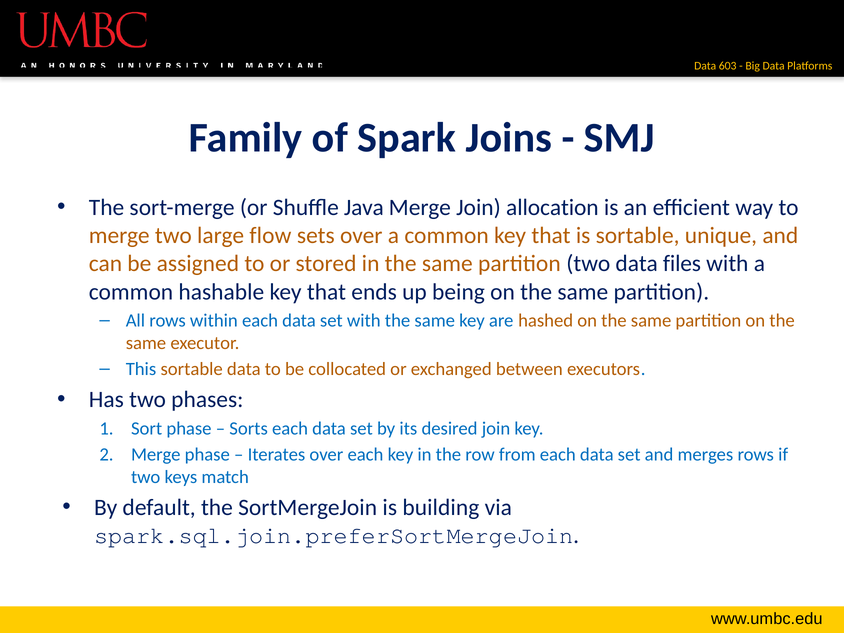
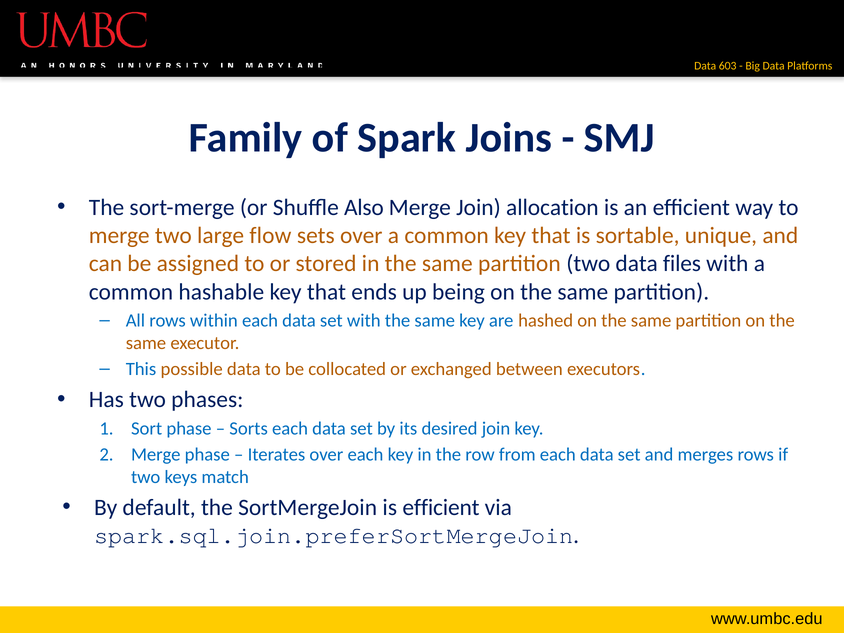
Java: Java -> Also
This sortable: sortable -> possible
is building: building -> efficient
